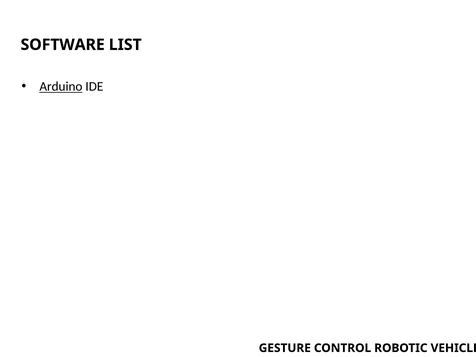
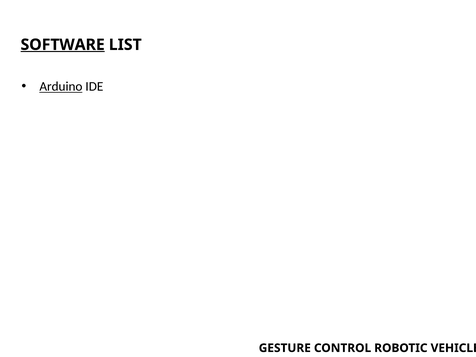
SOFTWARE underline: none -> present
